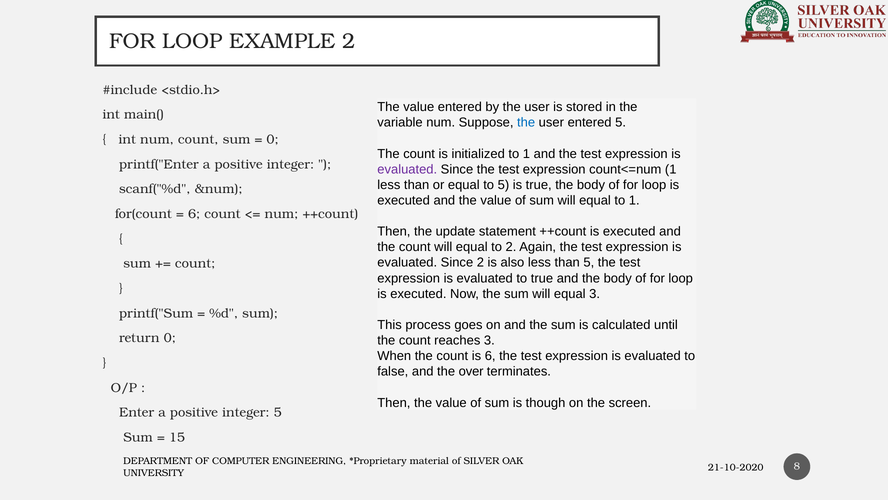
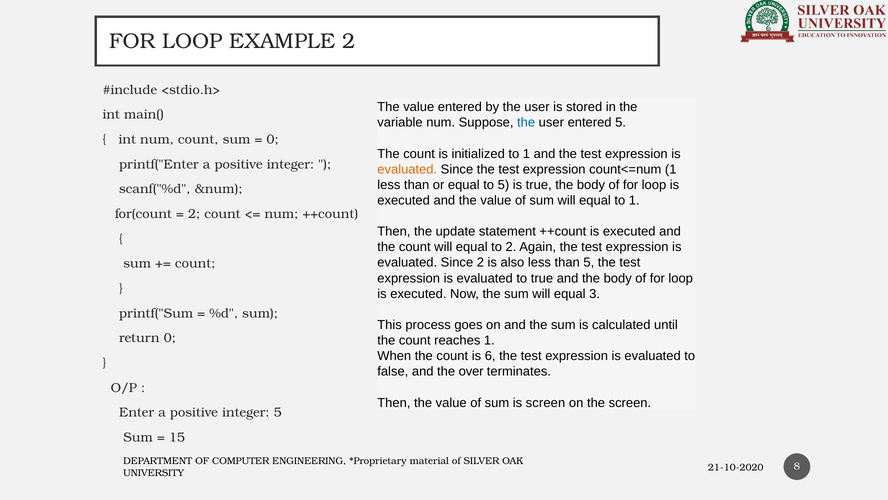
evaluated at (407, 169) colour: purple -> orange
6 at (194, 214): 6 -> 2
reaches 3: 3 -> 1
is though: though -> screen
